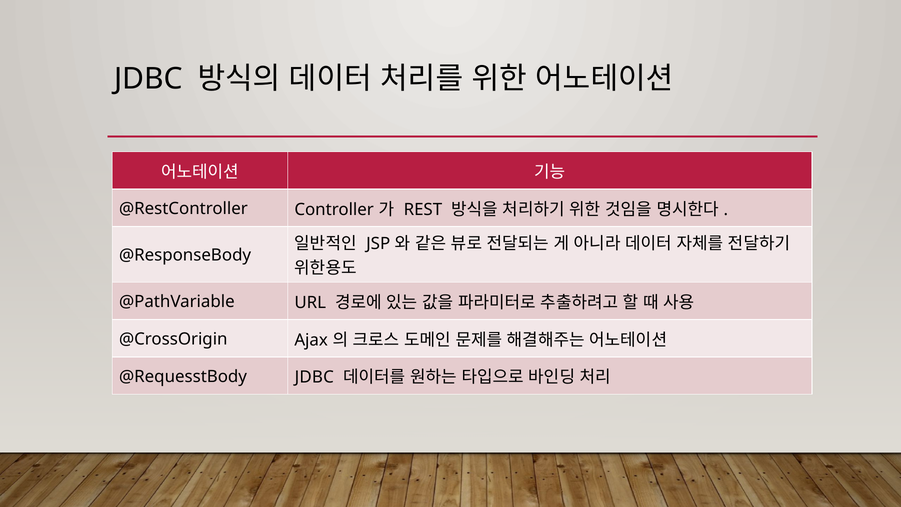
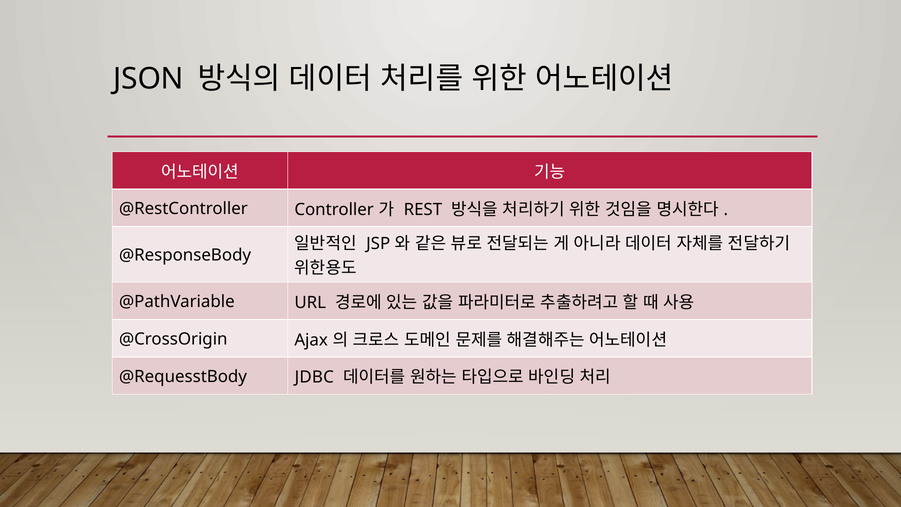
JDBC at (148, 79): JDBC -> JSON
